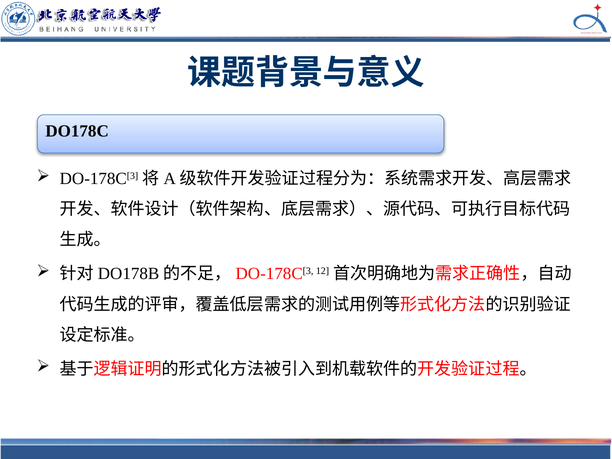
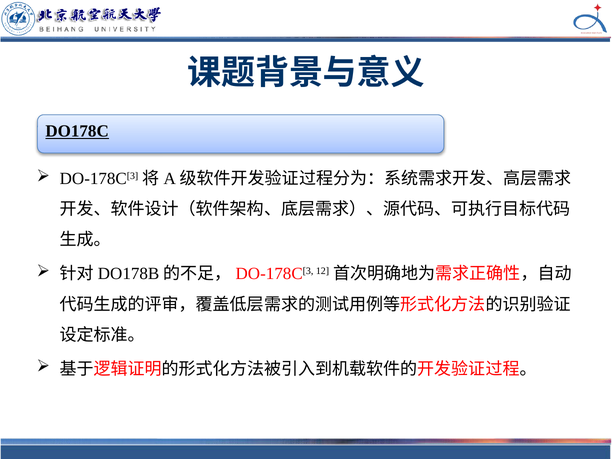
DO178C underline: none -> present
